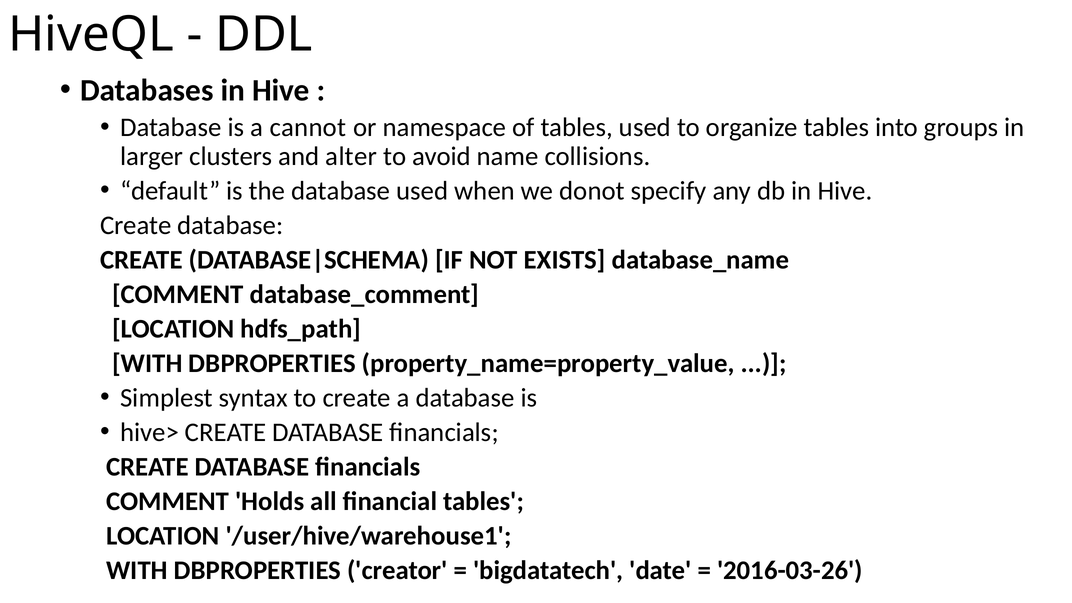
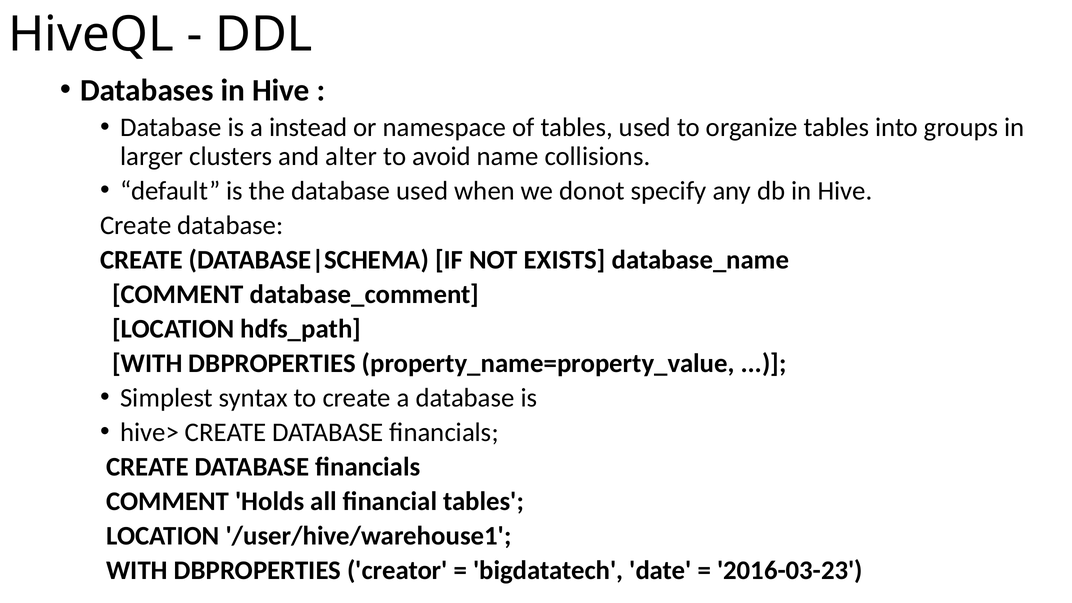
cannot: cannot -> instead
2016-03-26: 2016-03-26 -> 2016-03-23
